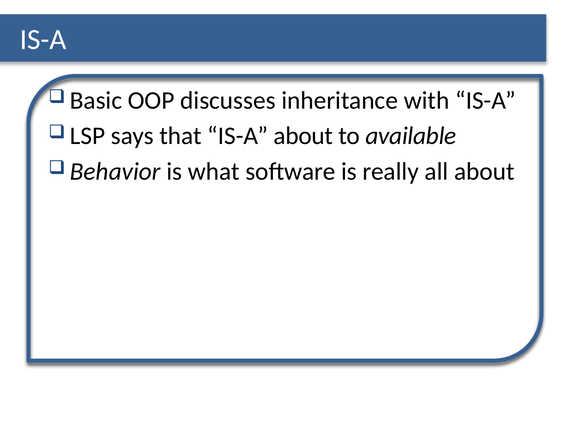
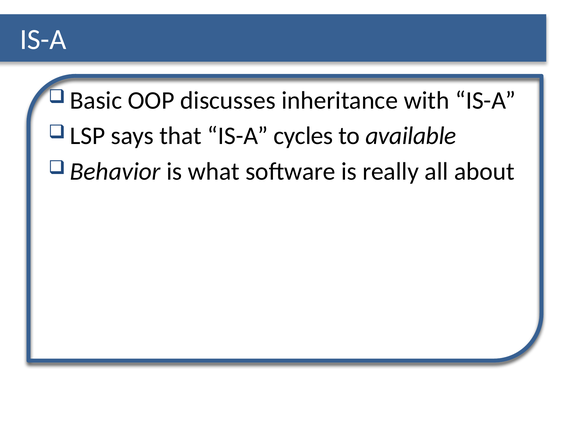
IS-A about: about -> cycles
